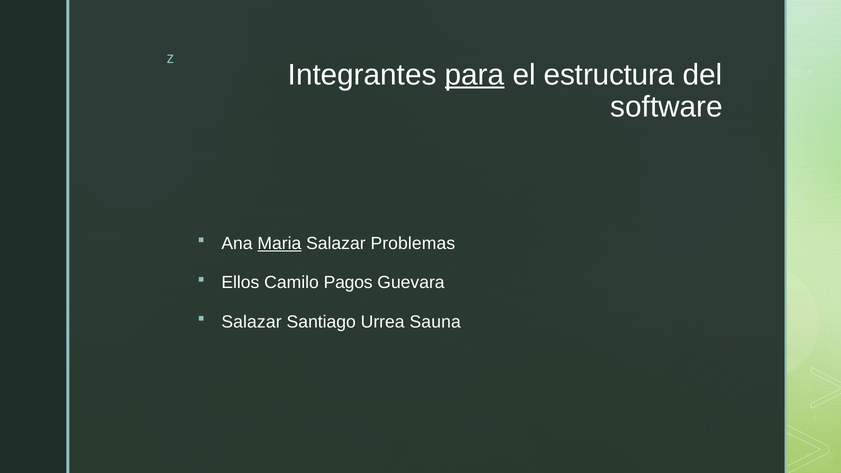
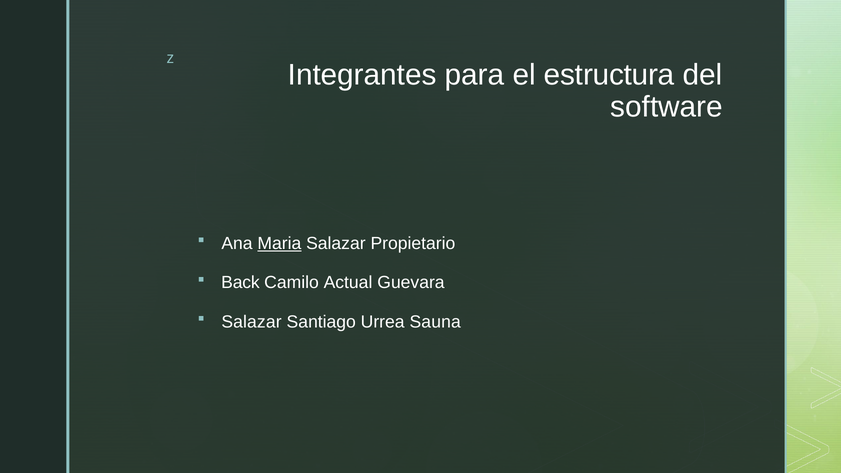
para underline: present -> none
Problemas: Problemas -> Propietario
Ellos: Ellos -> Back
Pagos: Pagos -> Actual
